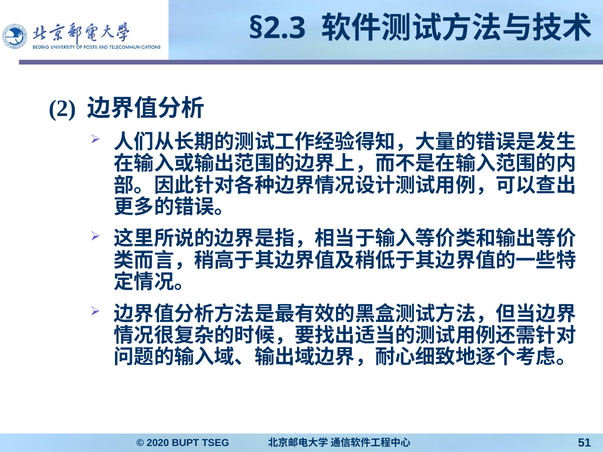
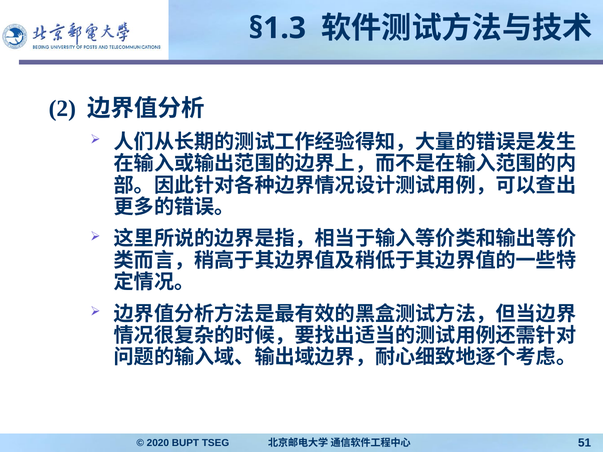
§2.3: §2.3 -> §1.3
